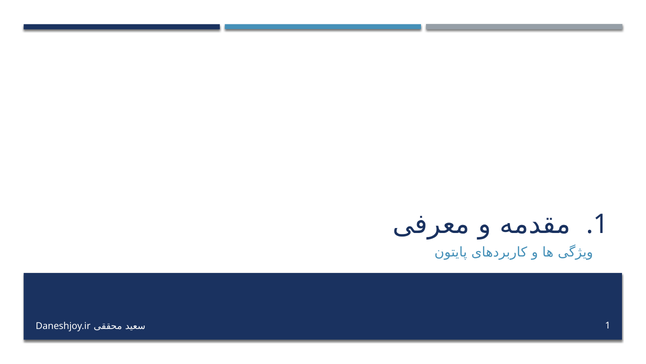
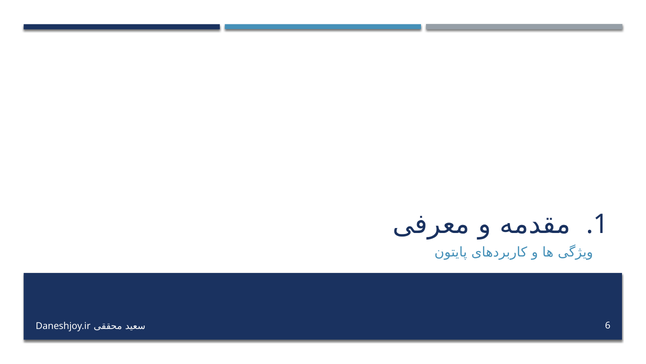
1: 1 -> 6
